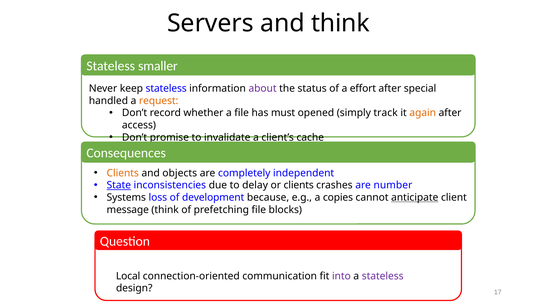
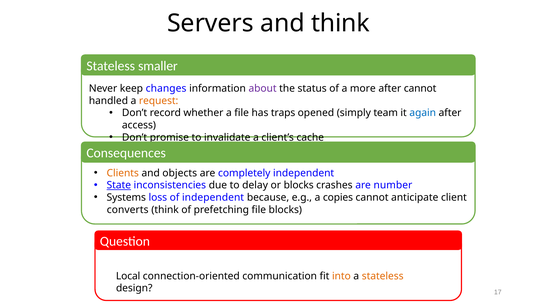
keep stateless: stateless -> changes
effort: effort -> more
after special: special -> cannot
must: must -> traps
simply track: track -> team
again colour: orange -> blue
or clients: clients -> blocks
of development: development -> independent
anticipate underline: present -> none
message: message -> converts
into colour: purple -> orange
stateless at (383, 275) colour: purple -> orange
